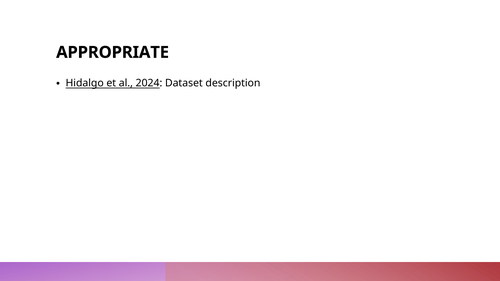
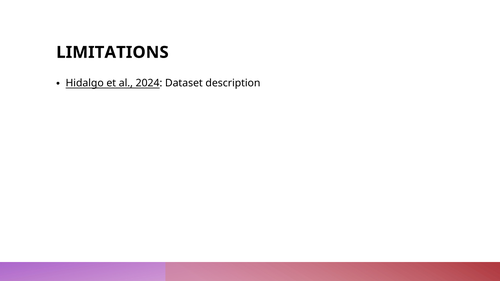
APPROPRIATE: APPROPRIATE -> LIMITATIONS
